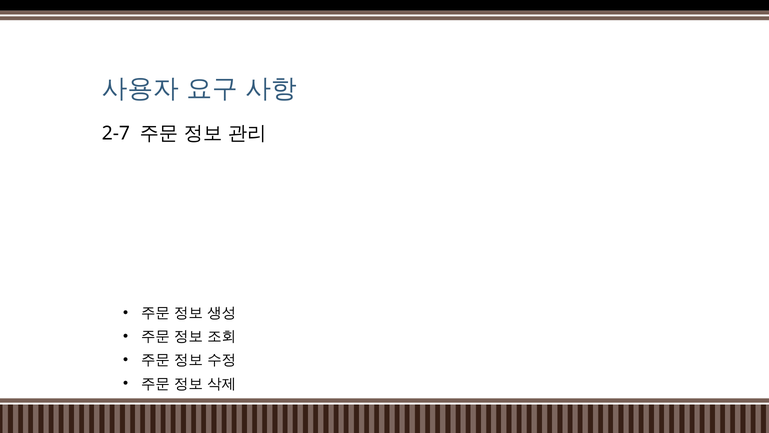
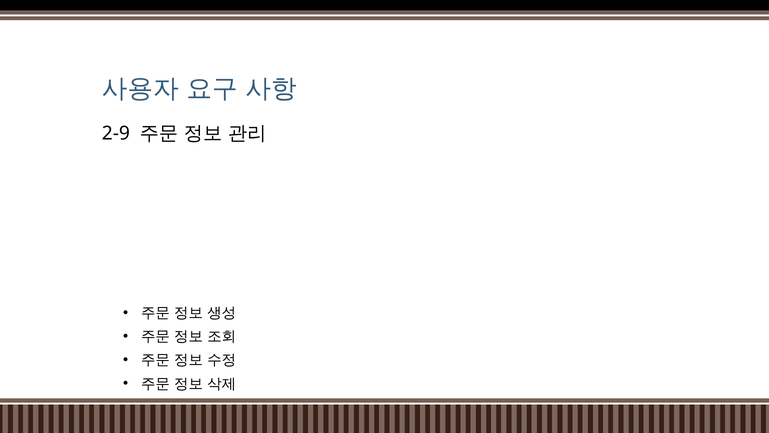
2-7: 2-7 -> 2-9
